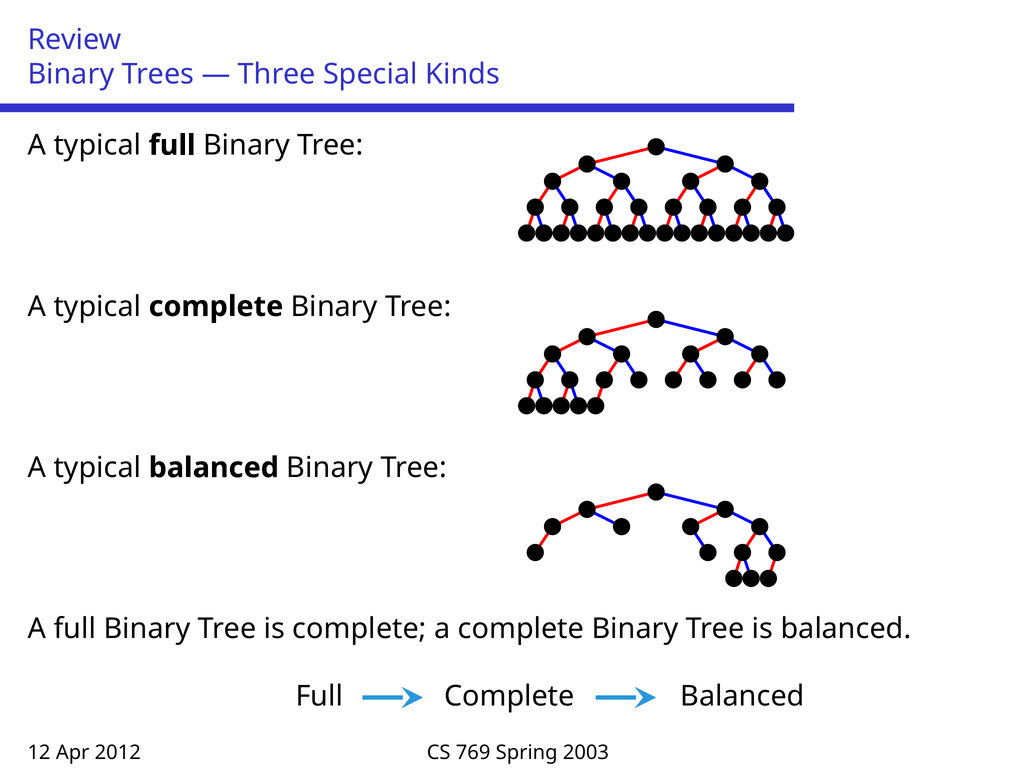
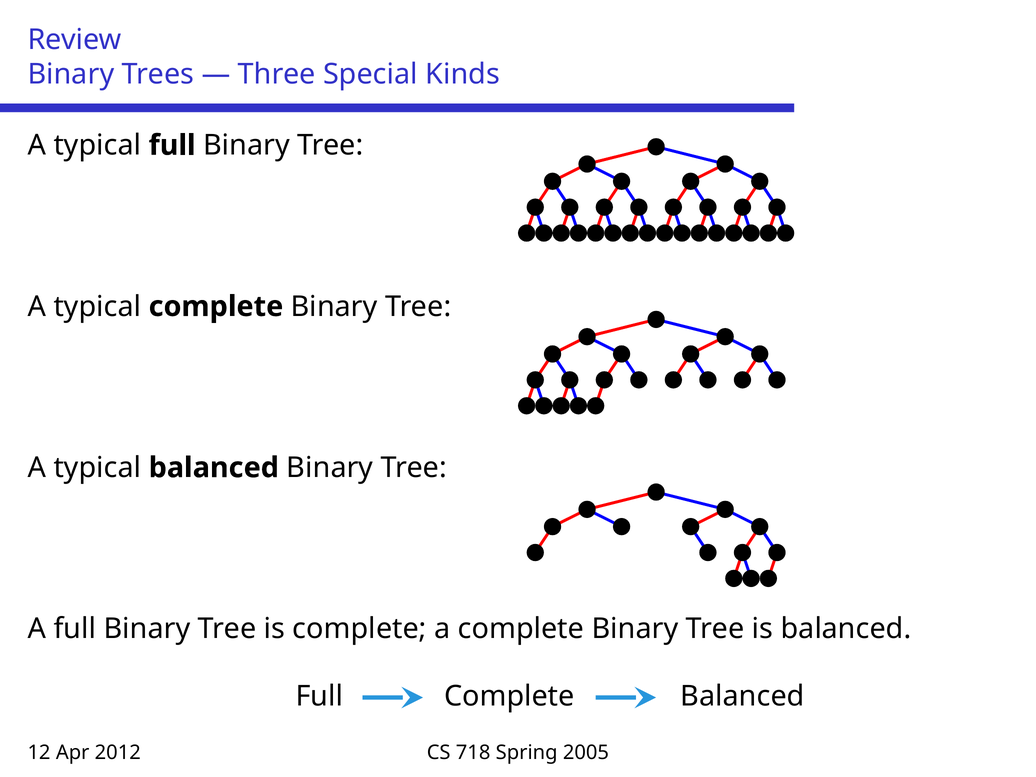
769: 769 -> 718
2003: 2003 -> 2005
